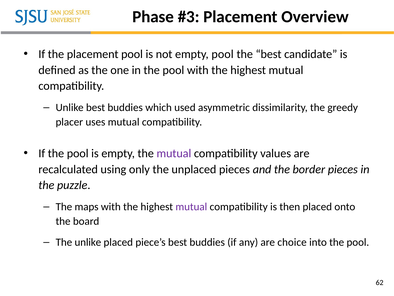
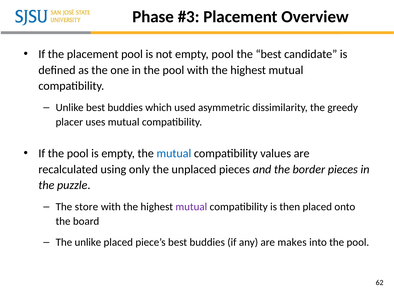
mutual at (174, 153) colour: purple -> blue
maps: maps -> store
choice: choice -> makes
